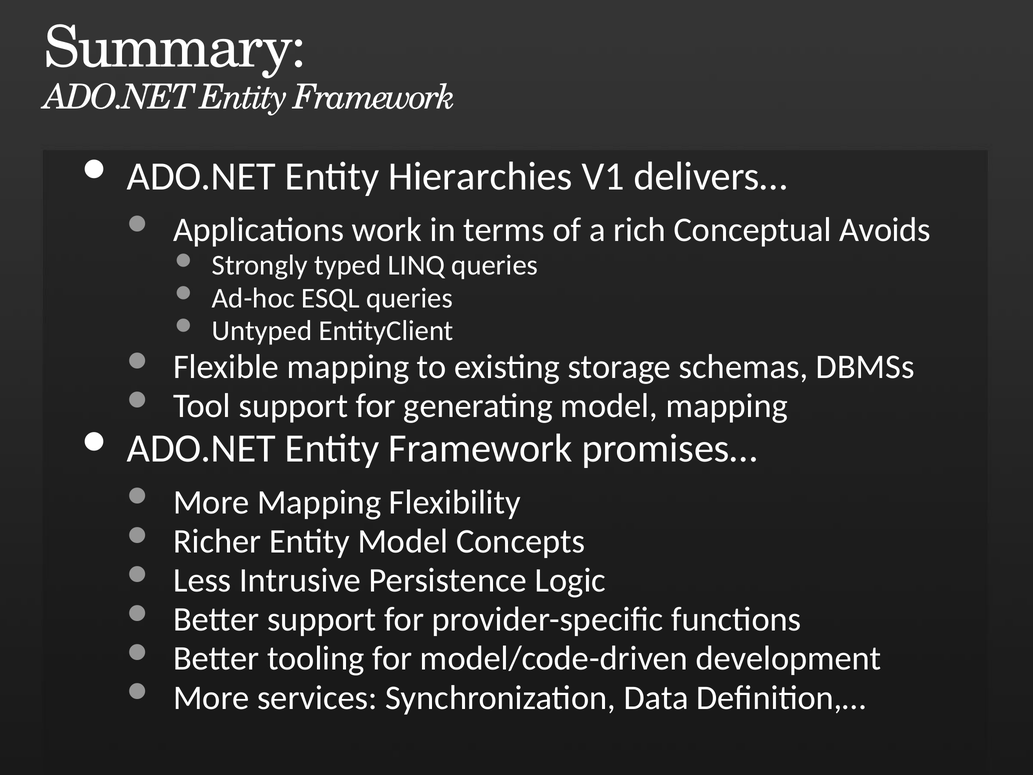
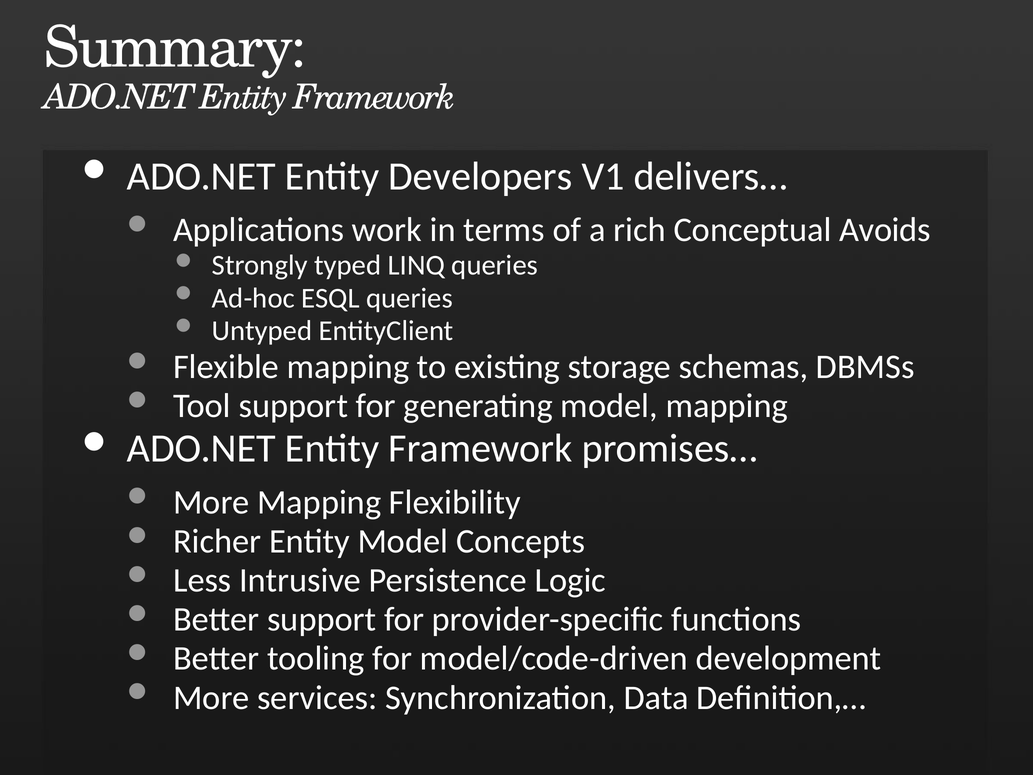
Hierarchies: Hierarchies -> Developers
